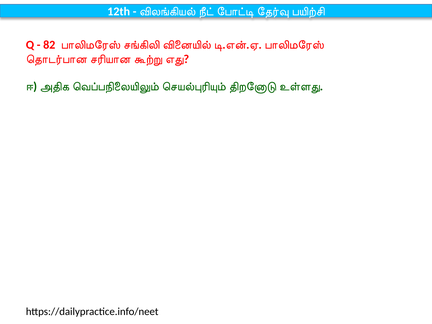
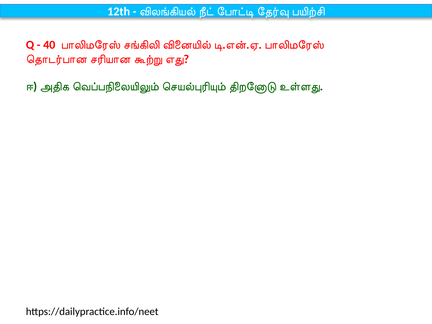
82: 82 -> 40
